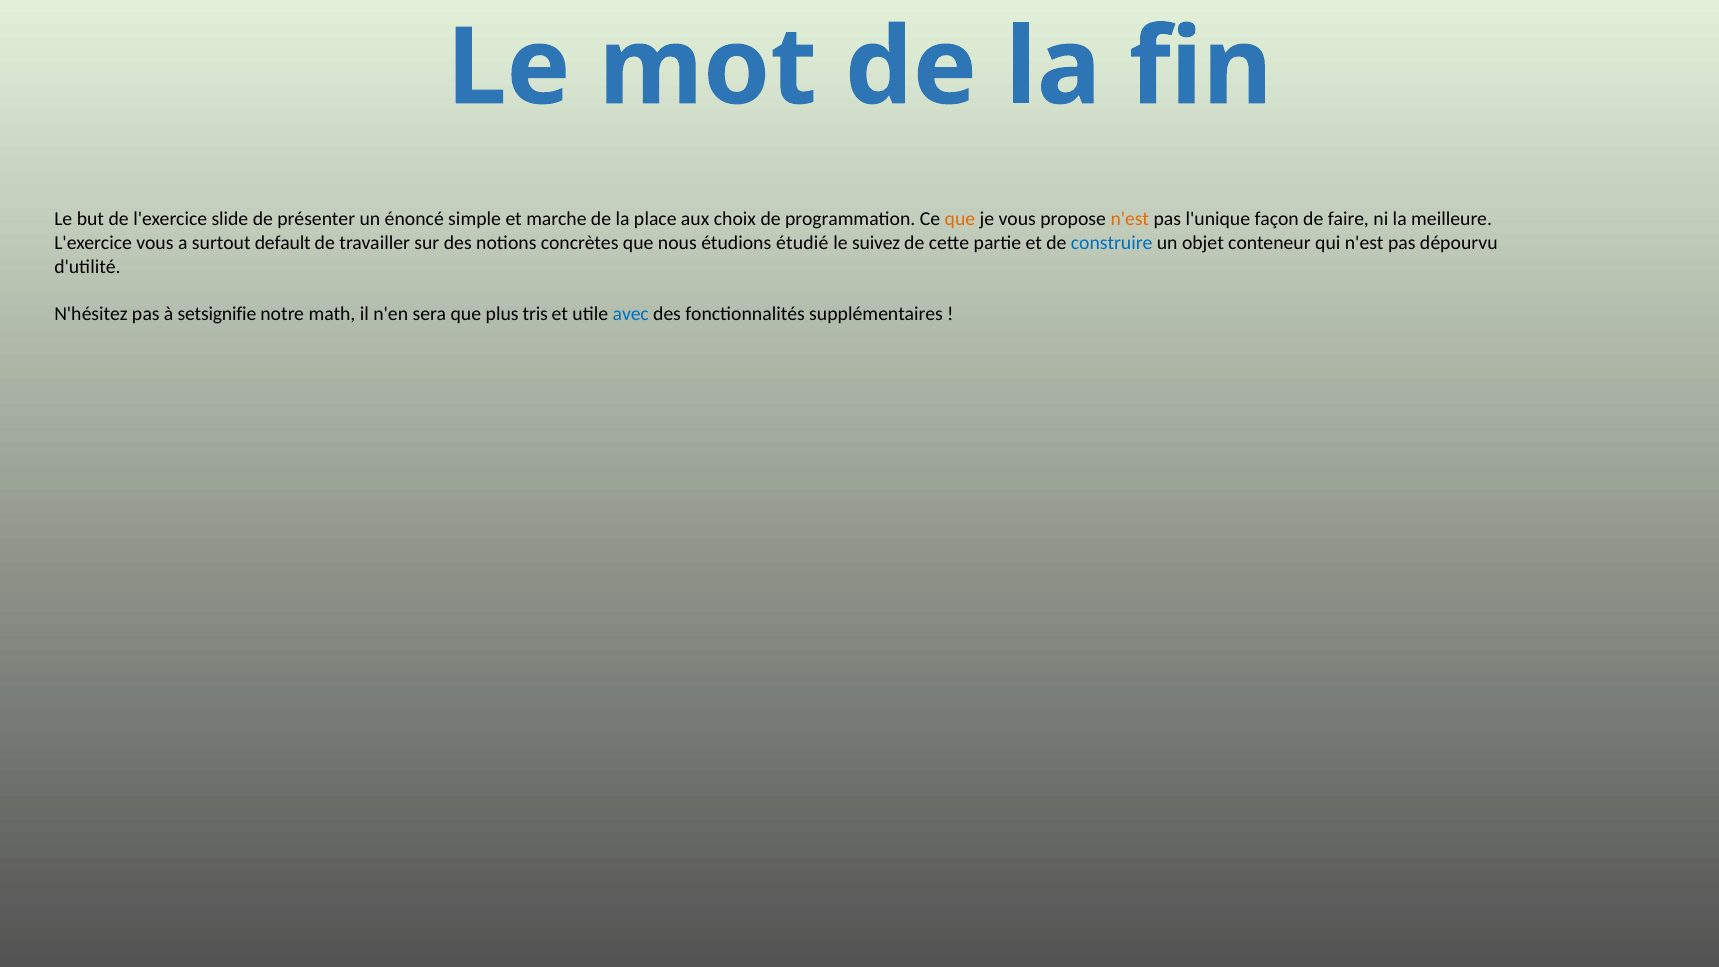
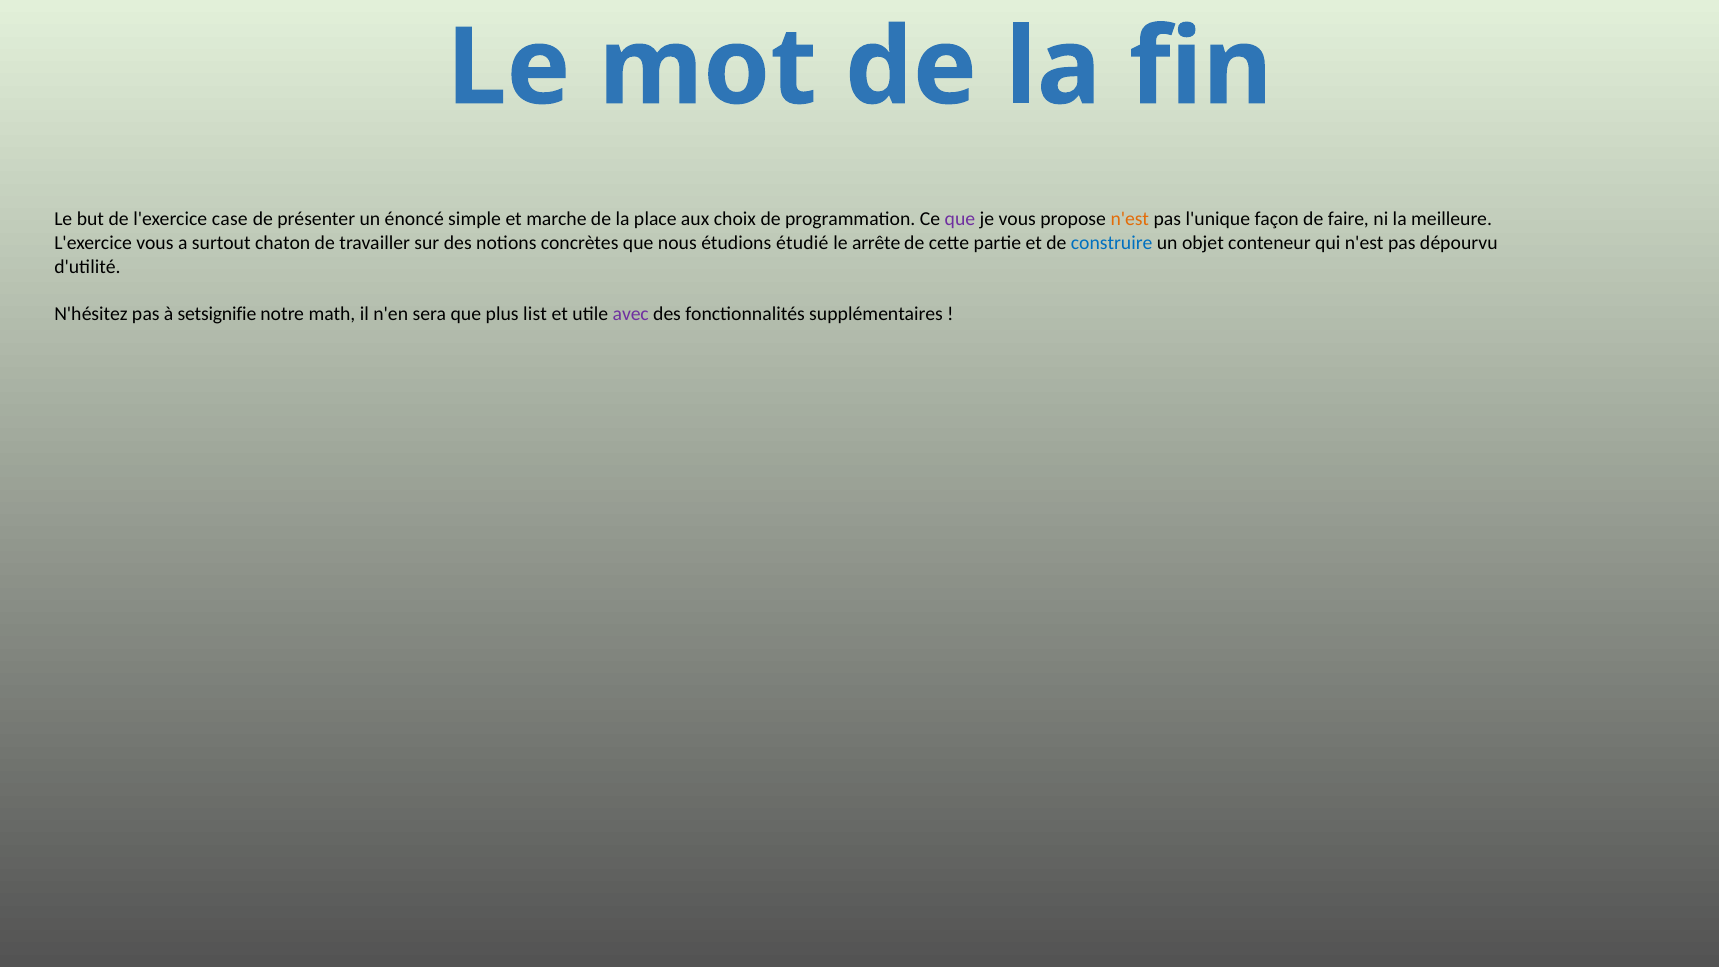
slide: slide -> case
que at (960, 219) colour: orange -> purple
default: default -> chaton
suivez: suivez -> arrête
tris: tris -> list
avec colour: blue -> purple
